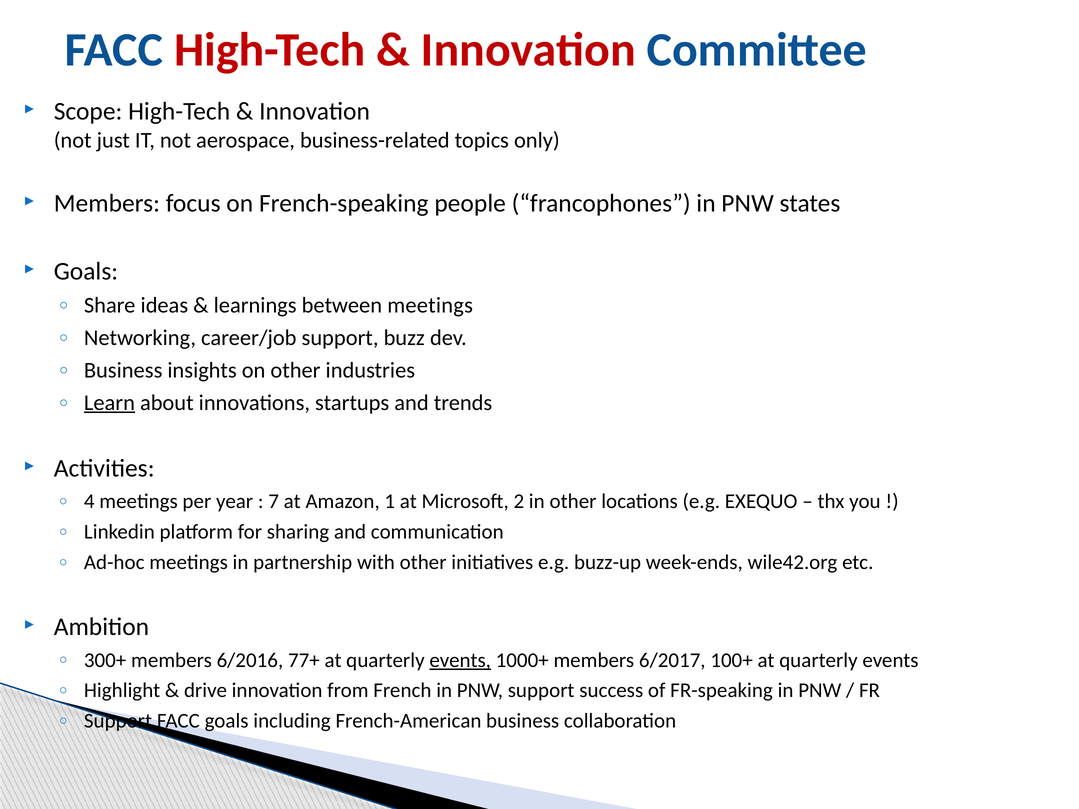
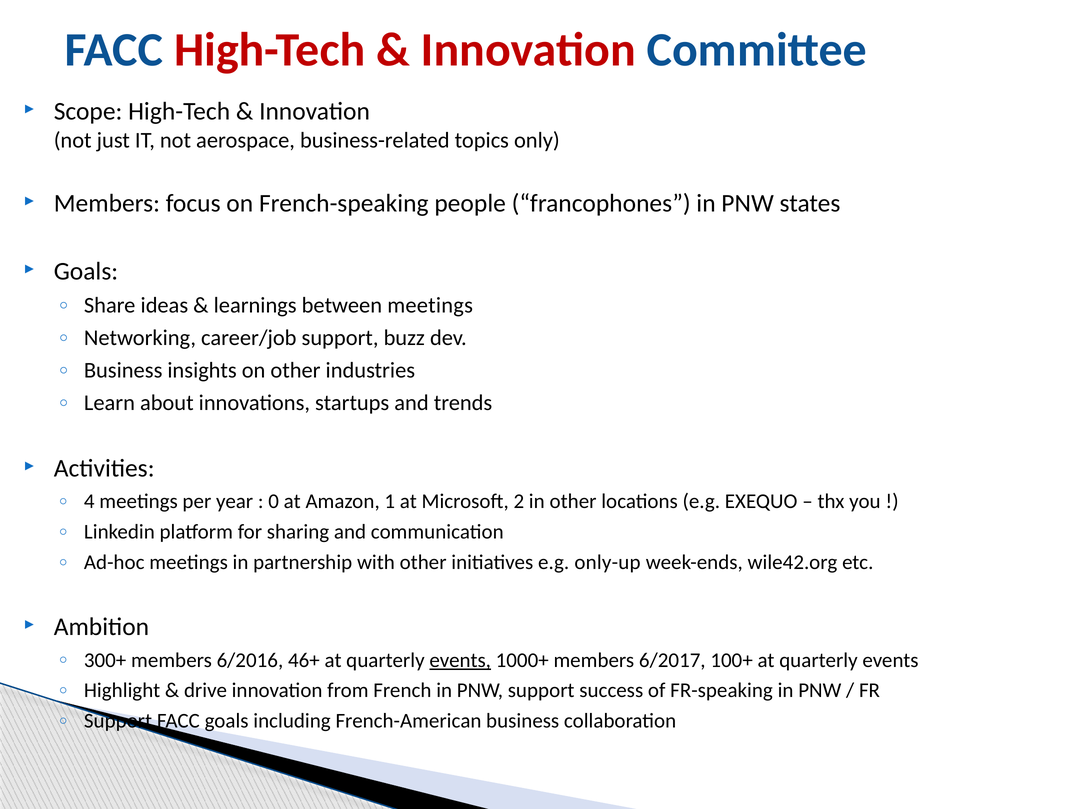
Learn underline: present -> none
7: 7 -> 0
buzz-up: buzz-up -> only-up
77+: 77+ -> 46+
